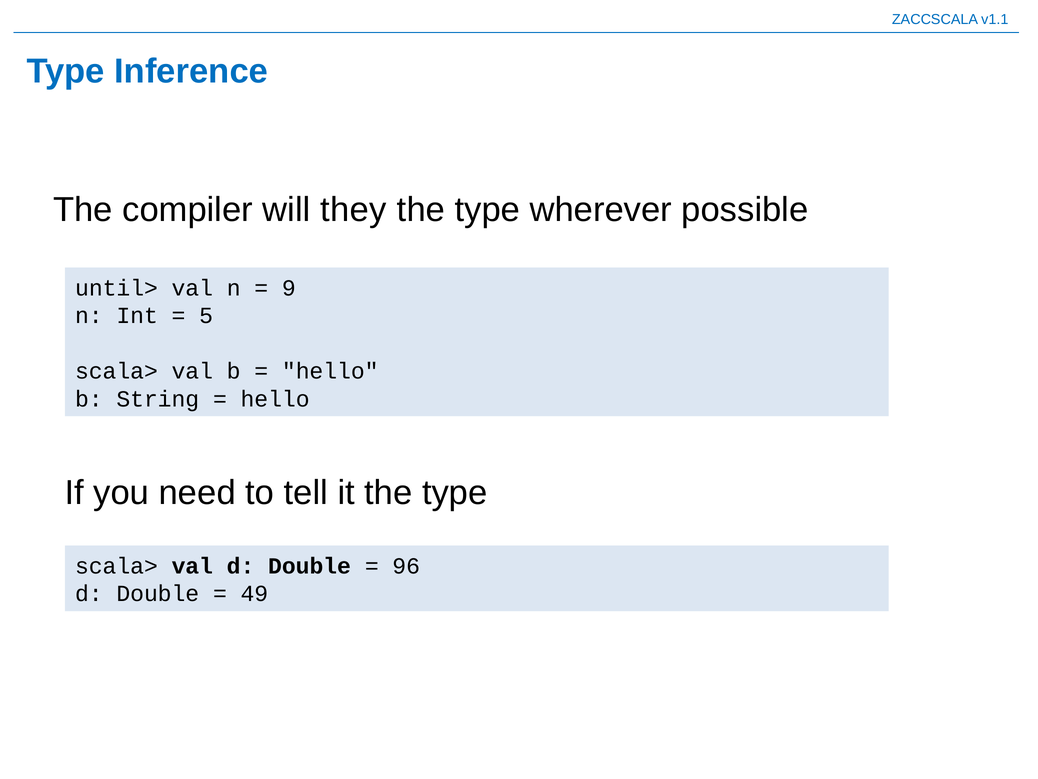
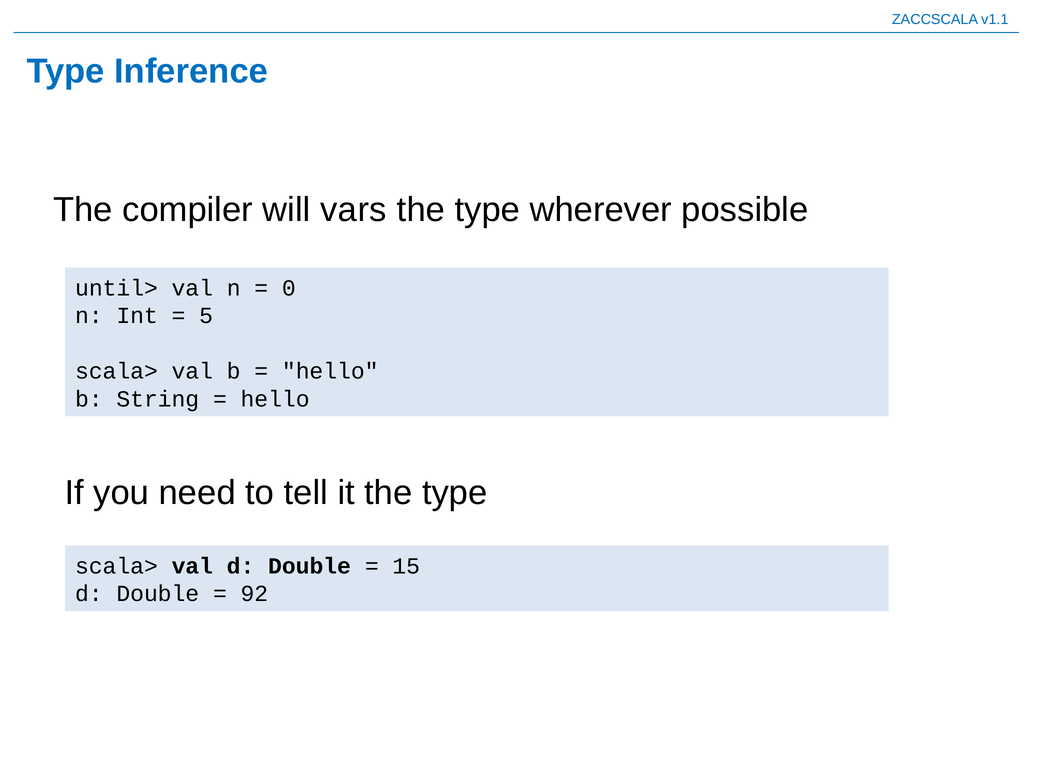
they: they -> vars
9: 9 -> 0
96: 96 -> 15
49: 49 -> 92
